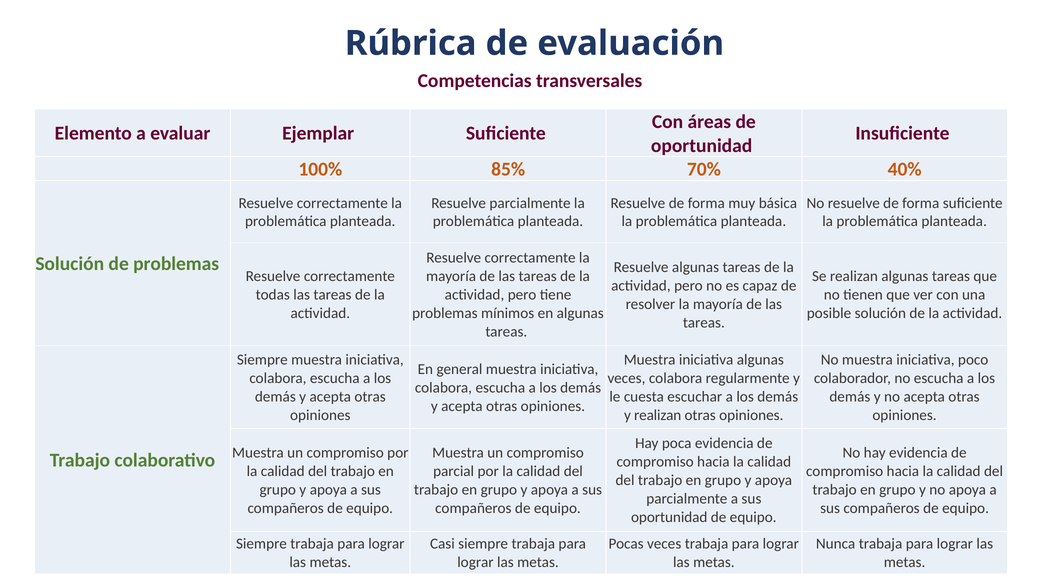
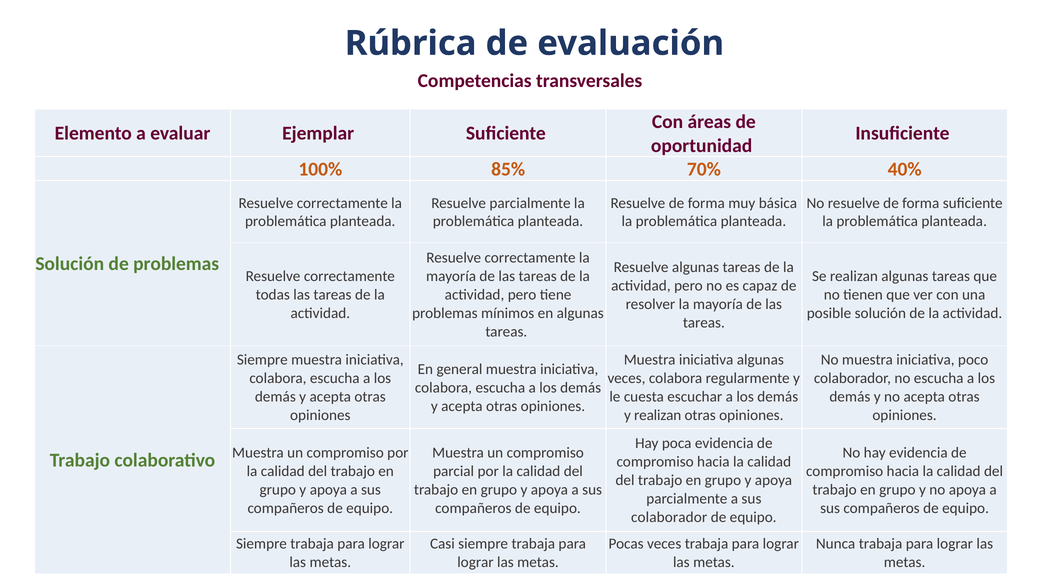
oportunidad at (669, 517): oportunidad -> colaborador
